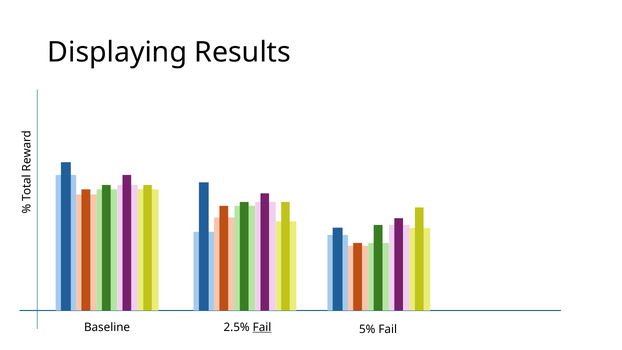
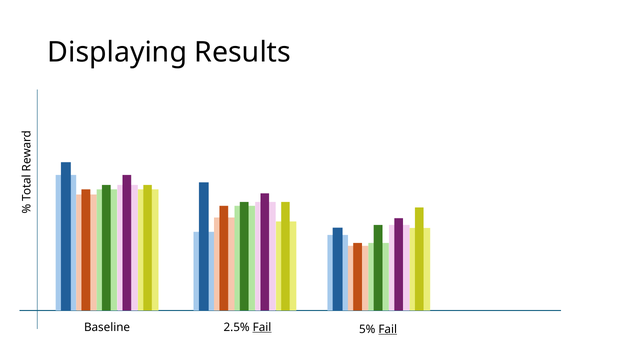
Fail at (388, 329) underline: none -> present
